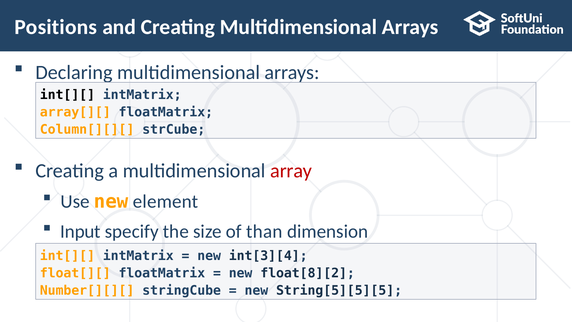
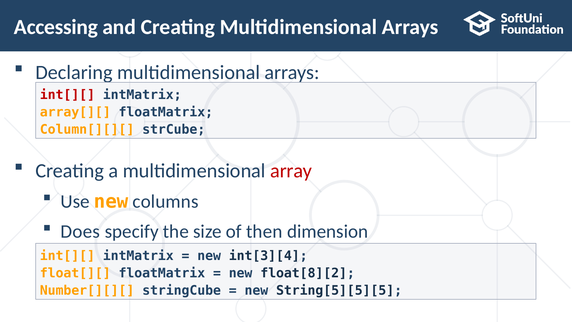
Positions: Positions -> Accessing
int[][ at (67, 95) colour: black -> red
element: element -> columns
Input: Input -> Does
than: than -> then
